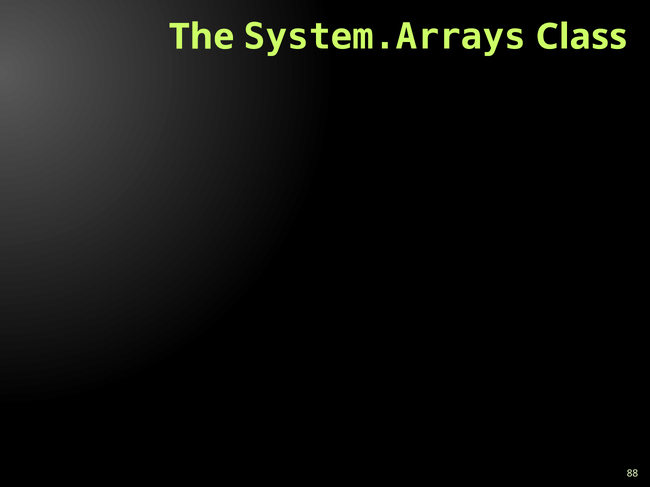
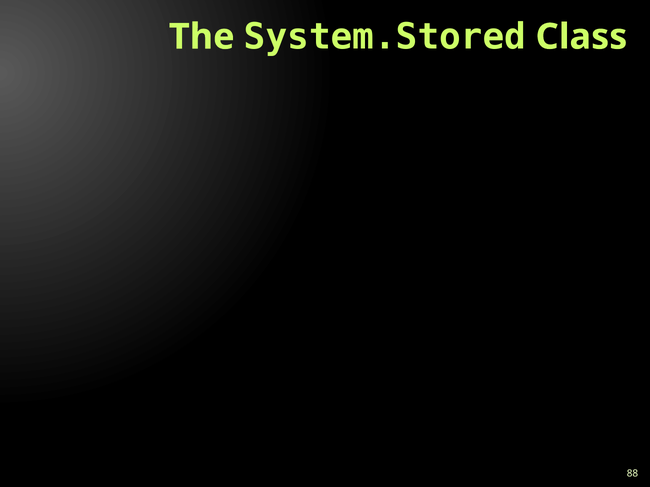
System.Arrays: System.Arrays -> System.Stored
